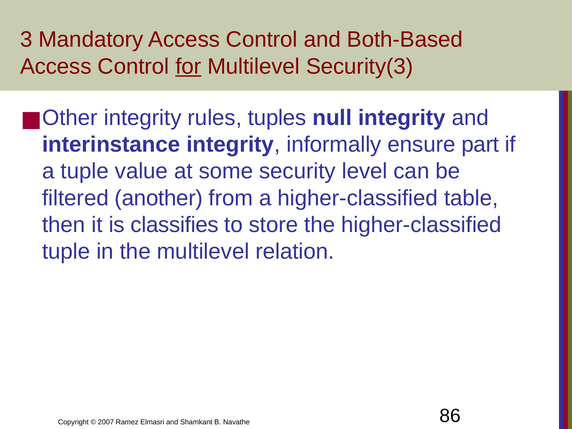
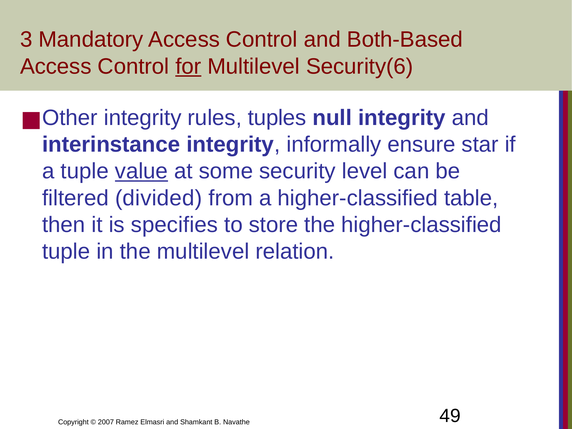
Security(3: Security(3 -> Security(6
part: part -> star
value underline: none -> present
another: another -> divided
classifies: classifies -> specifies
86: 86 -> 49
